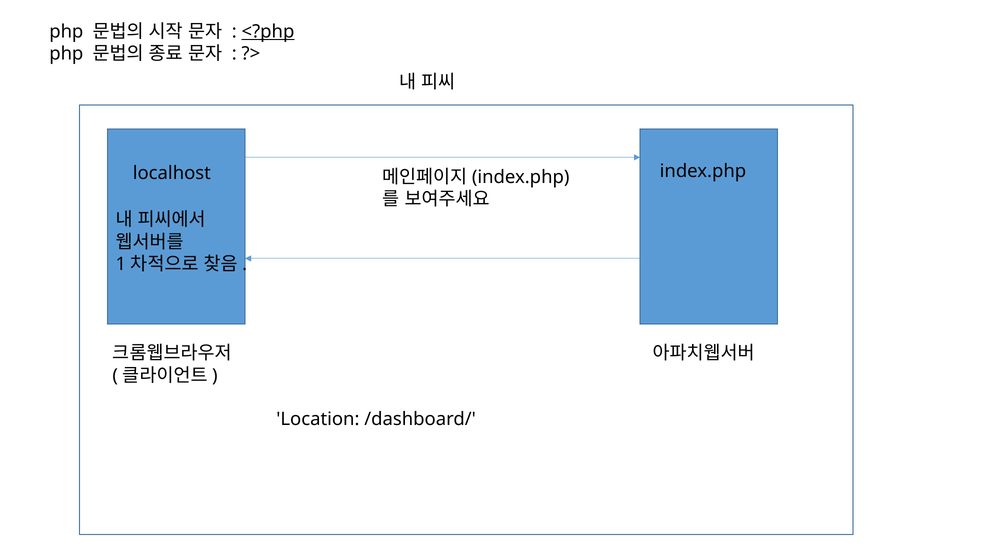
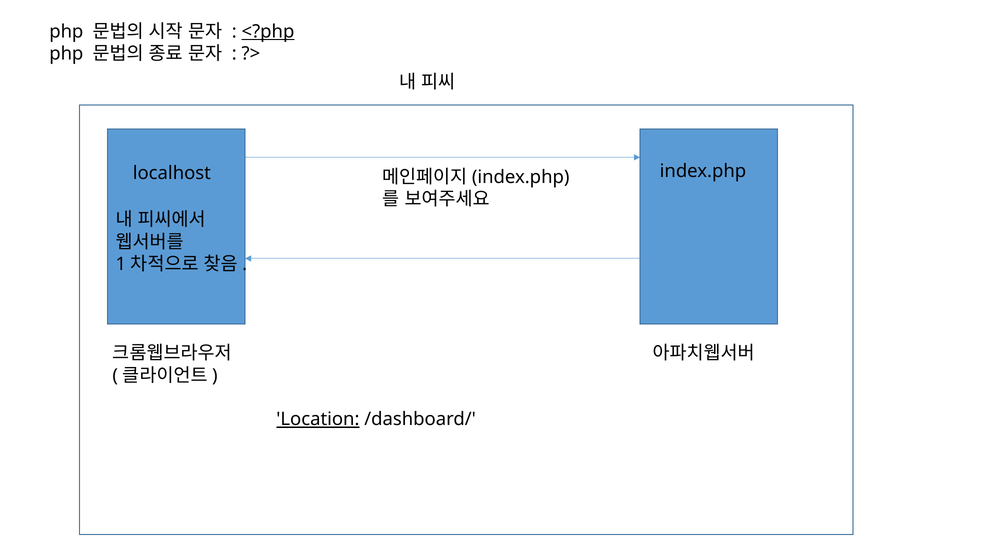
Location underline: none -> present
